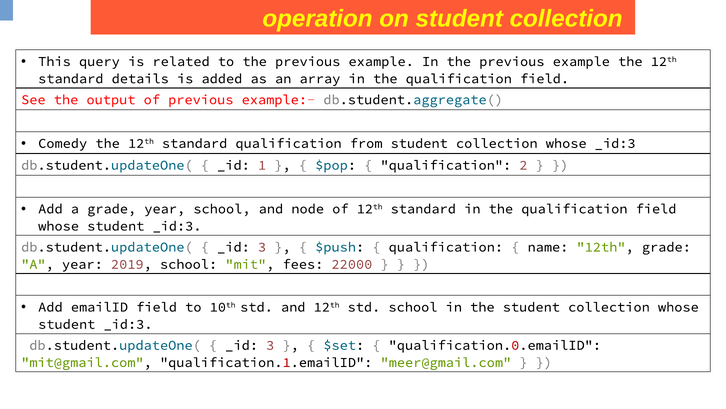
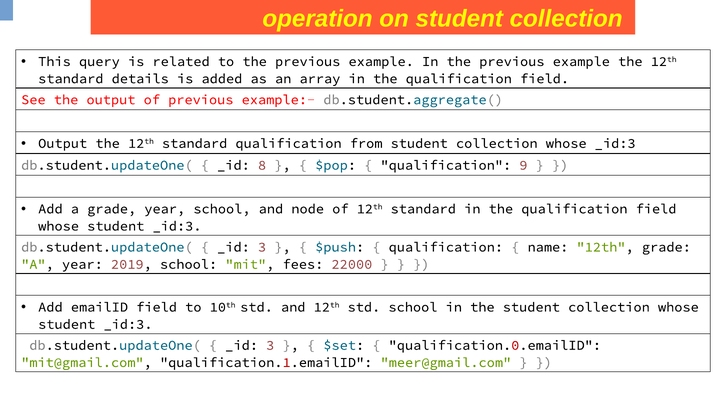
Comedy at (63, 143): Comedy -> Output
1: 1 -> 8
2: 2 -> 9
